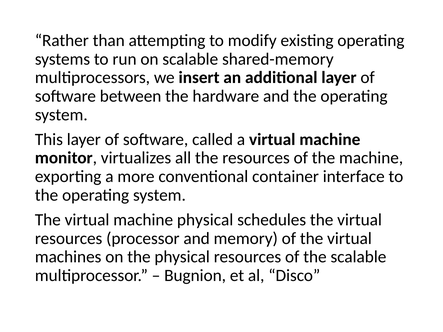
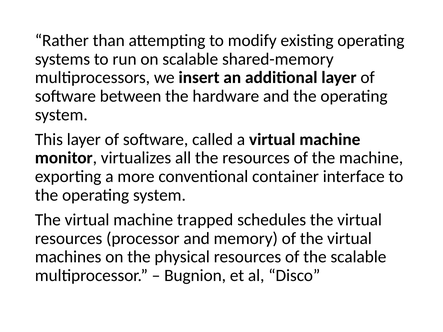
machine physical: physical -> trapped
